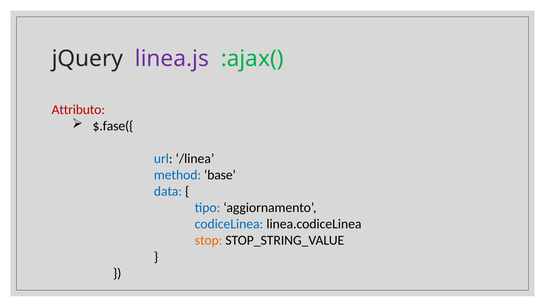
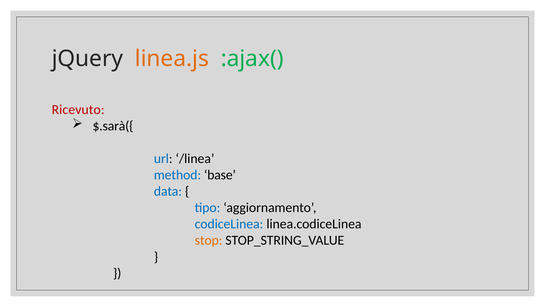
linea.js colour: purple -> orange
Attributo: Attributo -> Ricevuto
$.fase({: $.fase({ -> $.sarà({
